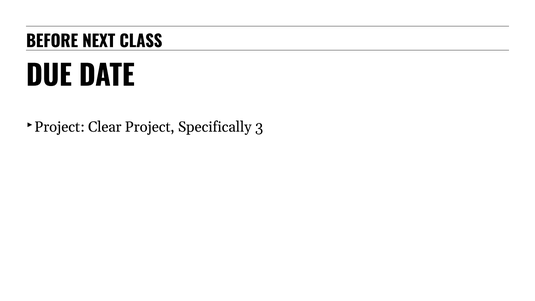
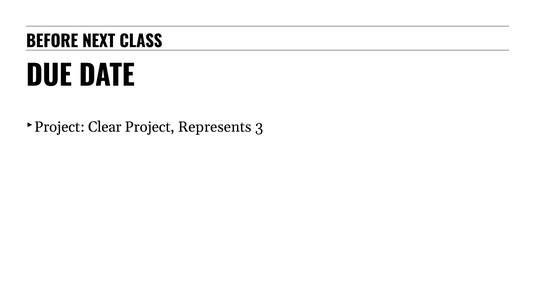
Specifically: Specifically -> Represents
